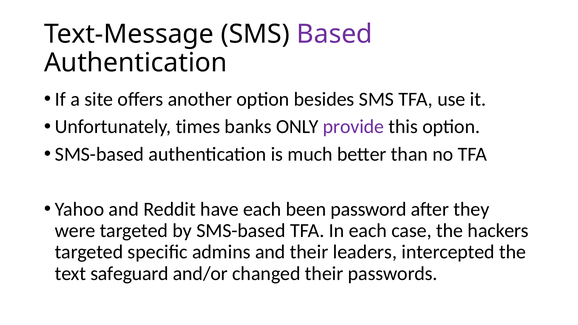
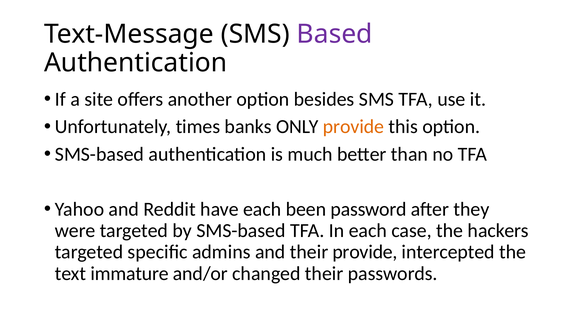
provide at (354, 127) colour: purple -> orange
their leaders: leaders -> provide
safeguard: safeguard -> immature
